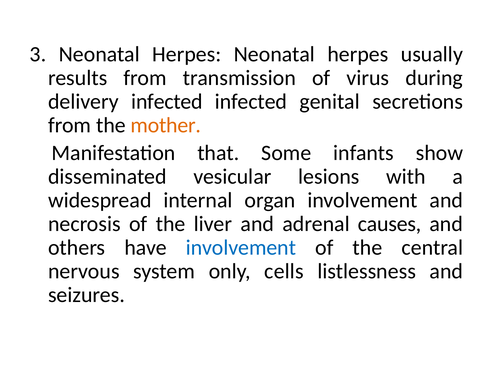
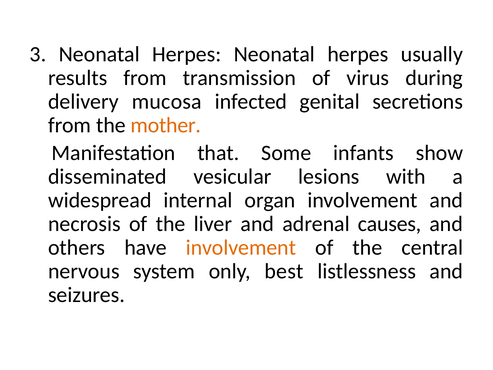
delivery infected: infected -> mucosa
involvement at (241, 247) colour: blue -> orange
cells: cells -> best
